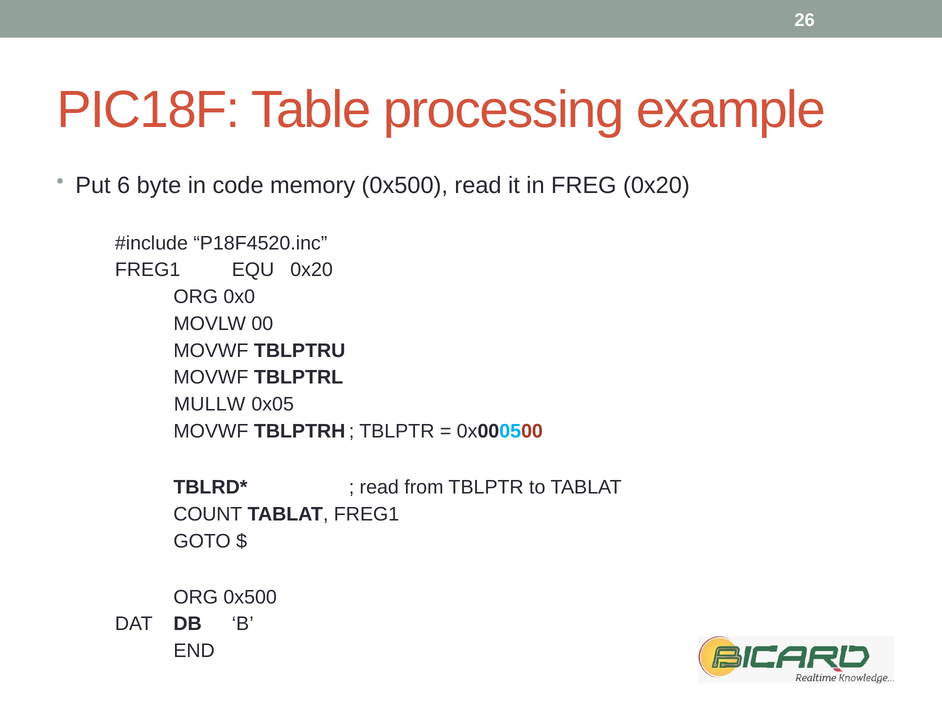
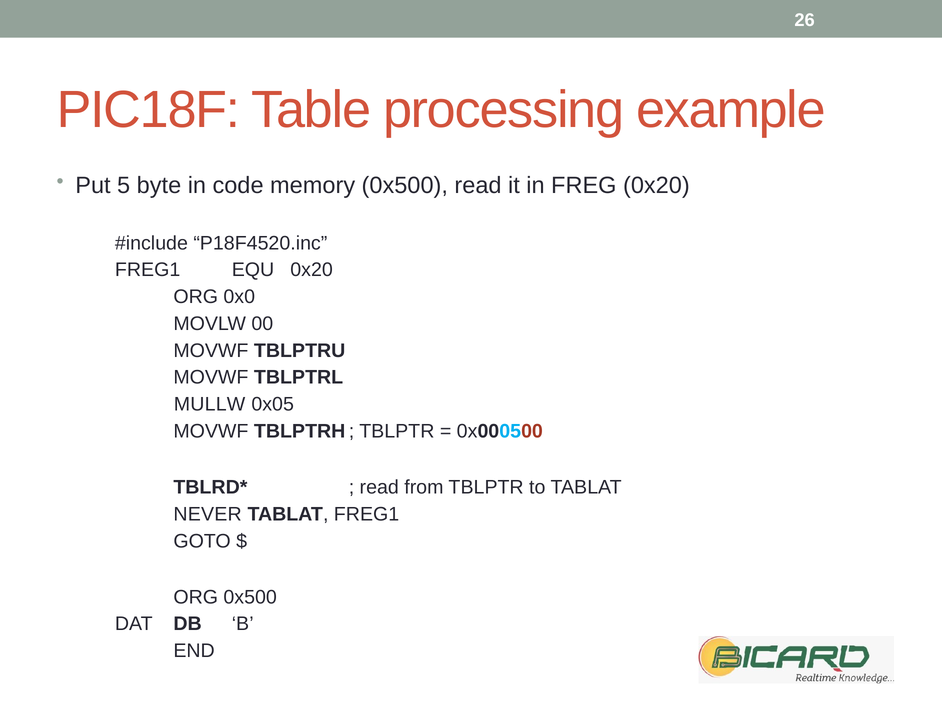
6: 6 -> 5
COUNT: COUNT -> NEVER
